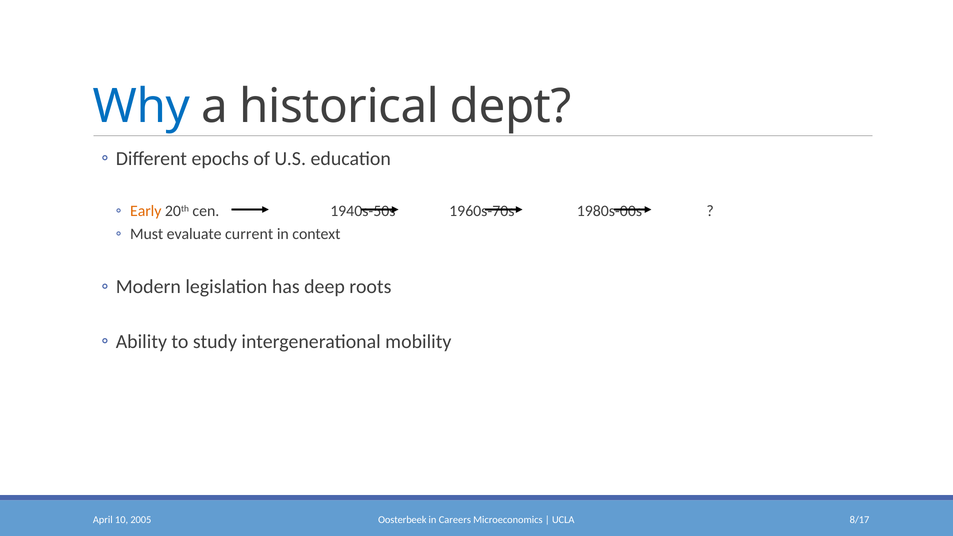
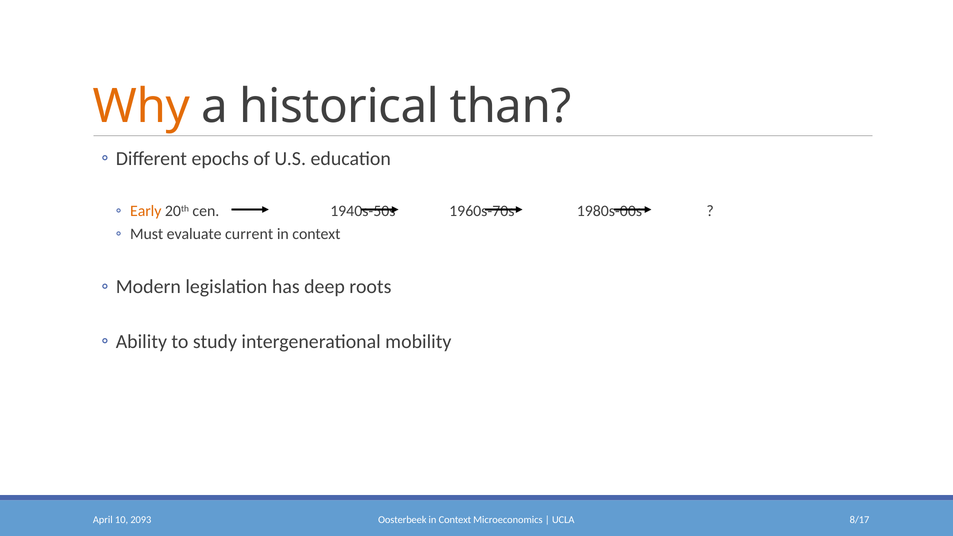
Why colour: blue -> orange
dept: dept -> than
2005: 2005 -> 2093
Careers at (455, 520): Careers -> Context
